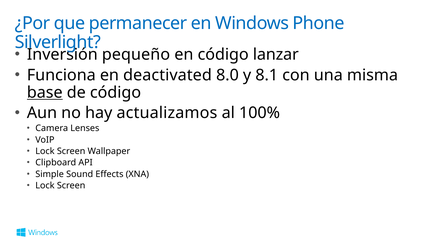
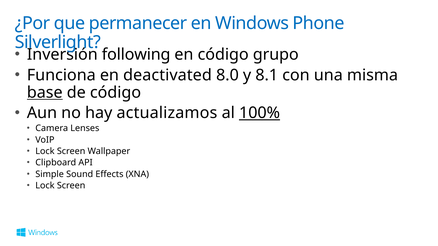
pequeño: pequeño -> following
lanzar: lanzar -> grupo
100% underline: none -> present
